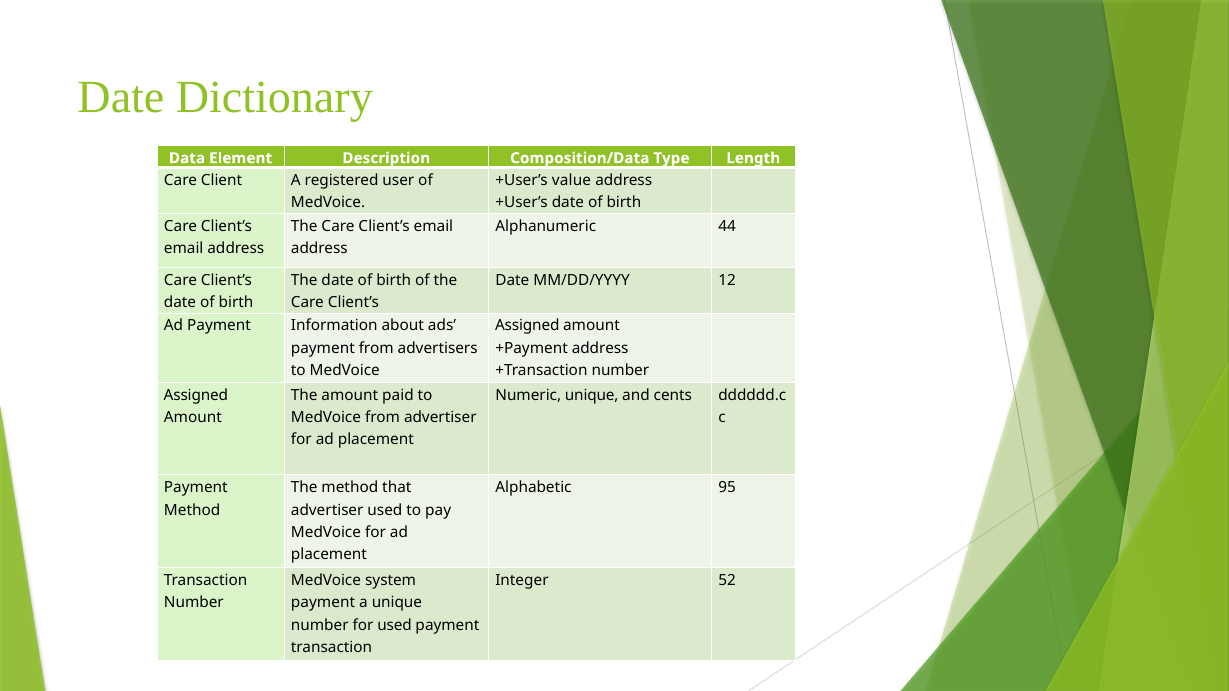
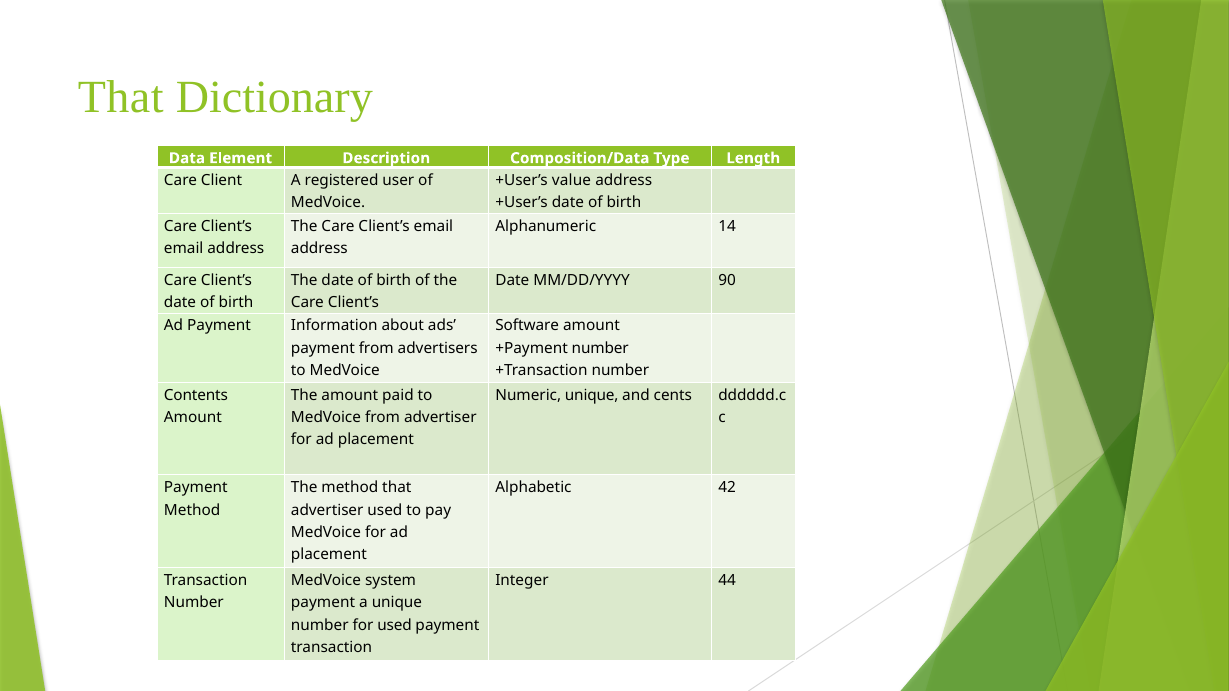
Date at (121, 97): Date -> That
44: 44 -> 14
12: 12 -> 90
Assigned at (527, 326): Assigned -> Software
+Payment address: address -> number
Assigned at (196, 395): Assigned -> Contents
95: 95 -> 42
52: 52 -> 44
